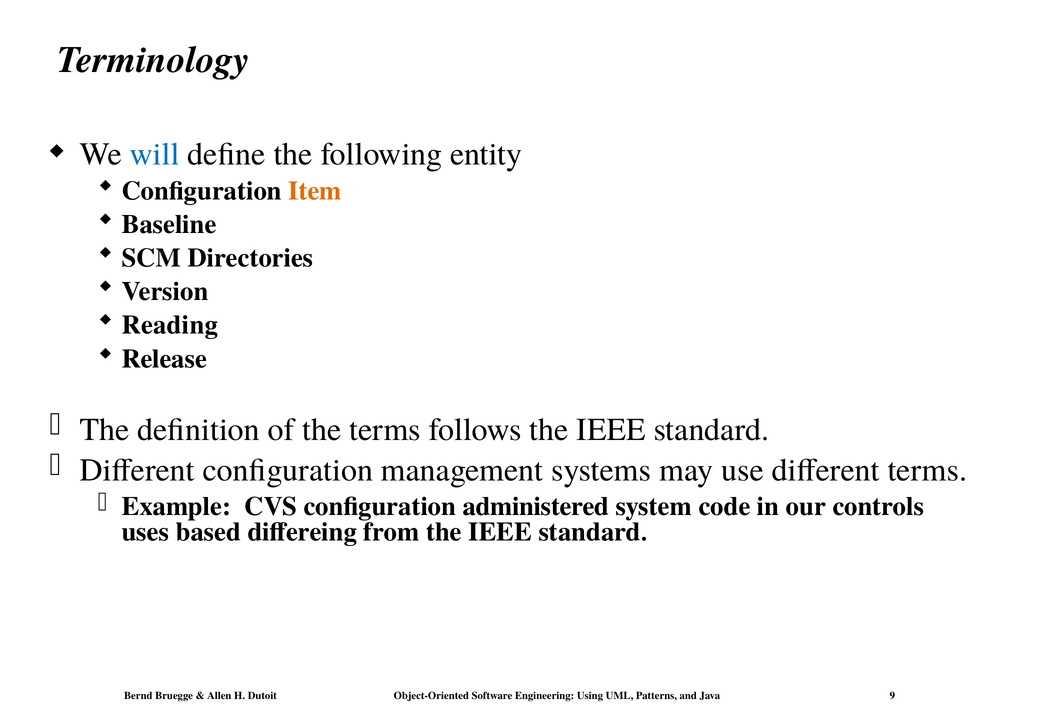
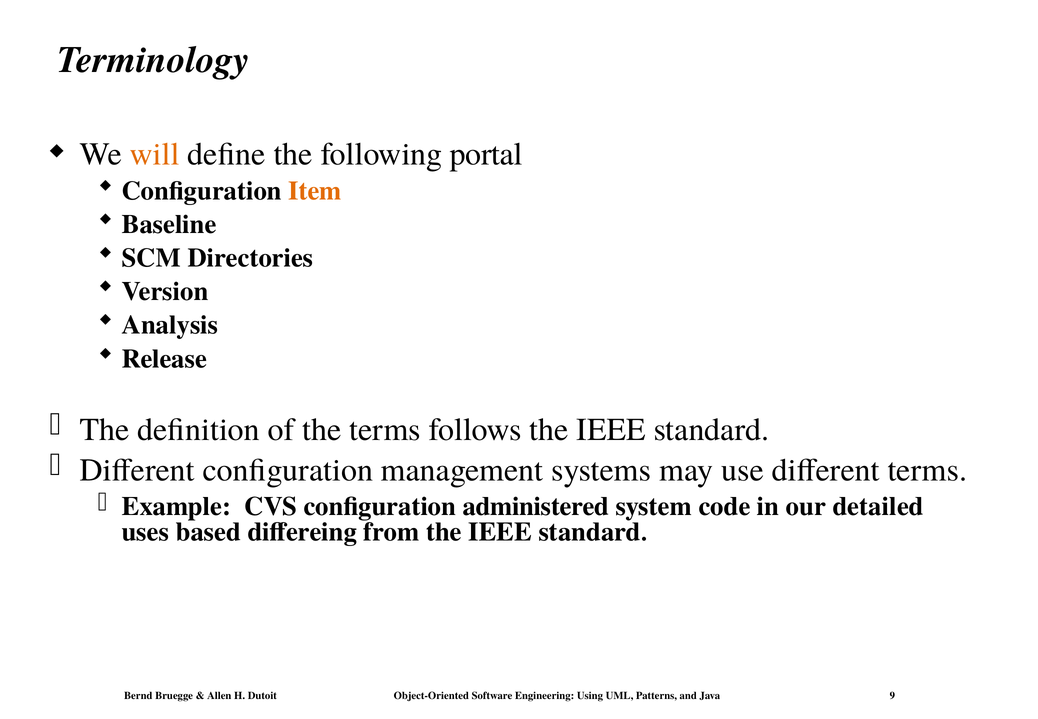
will colour: blue -> orange
entity: entity -> portal
Reading: Reading -> Analysis
controls: controls -> detailed
